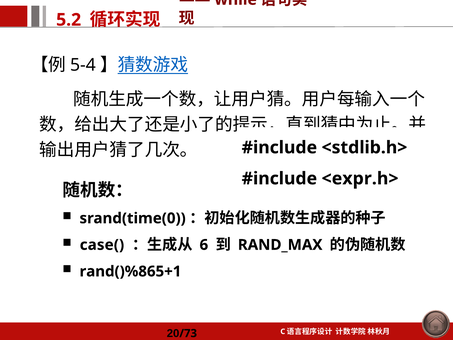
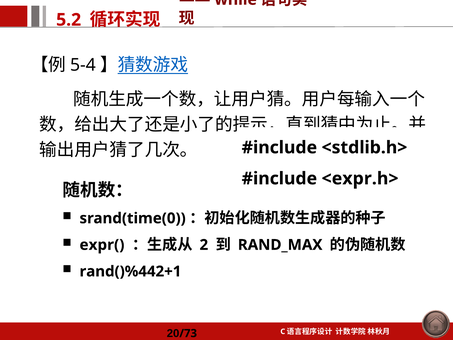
case(: case( -> expr(
6: 6 -> 2
rand()%865+1: rand()%865+1 -> rand()%442+1
